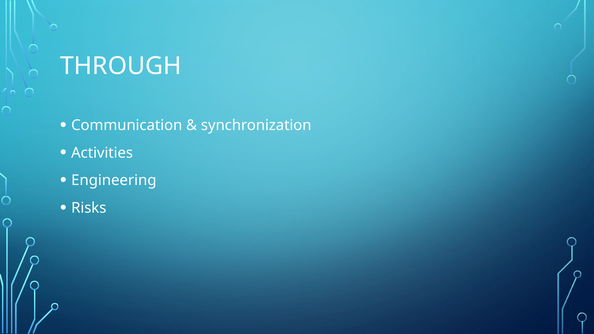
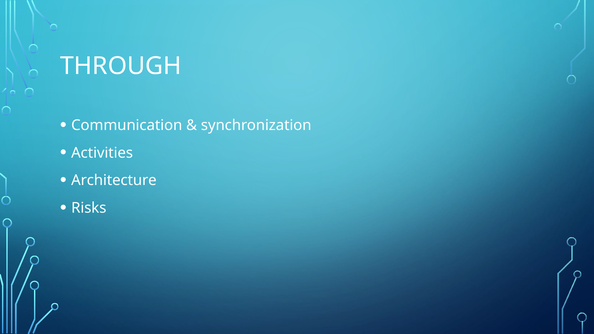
Engineering: Engineering -> Architecture
